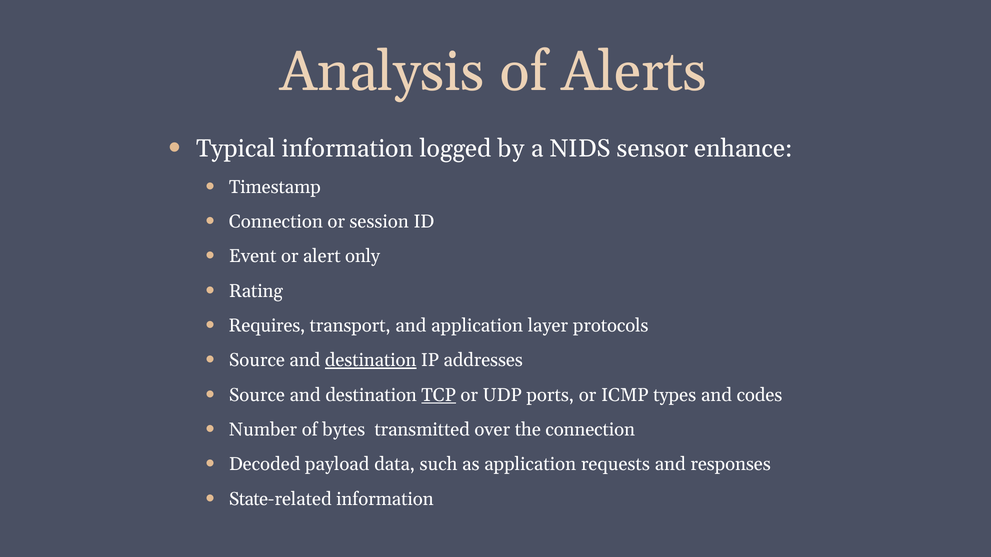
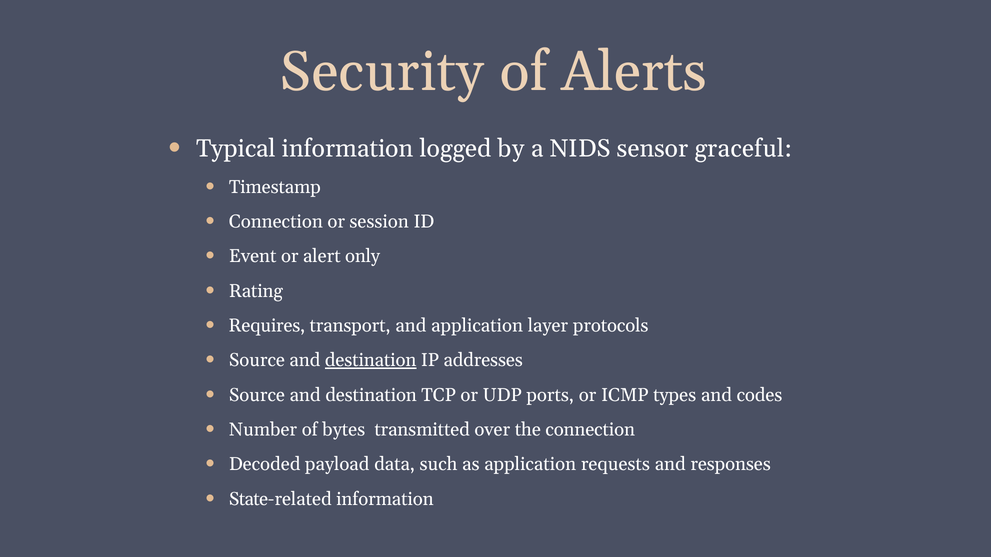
Analysis: Analysis -> Security
enhance: enhance -> graceful
TCP underline: present -> none
